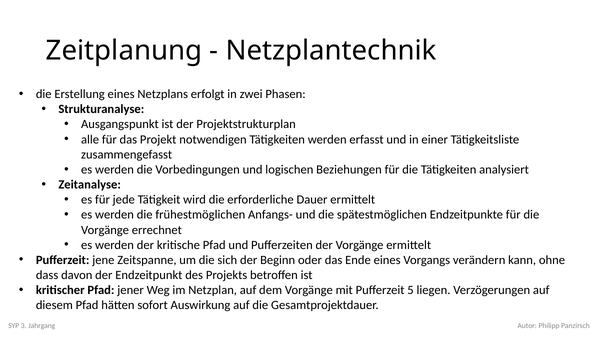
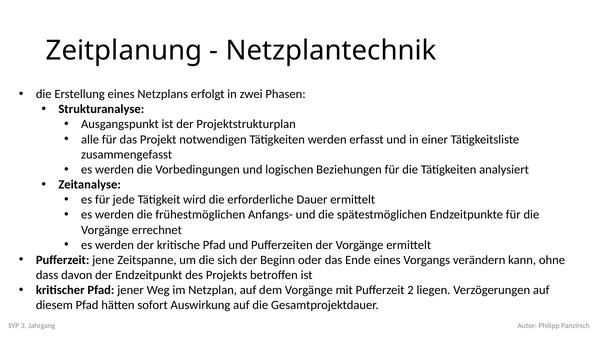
5: 5 -> 2
